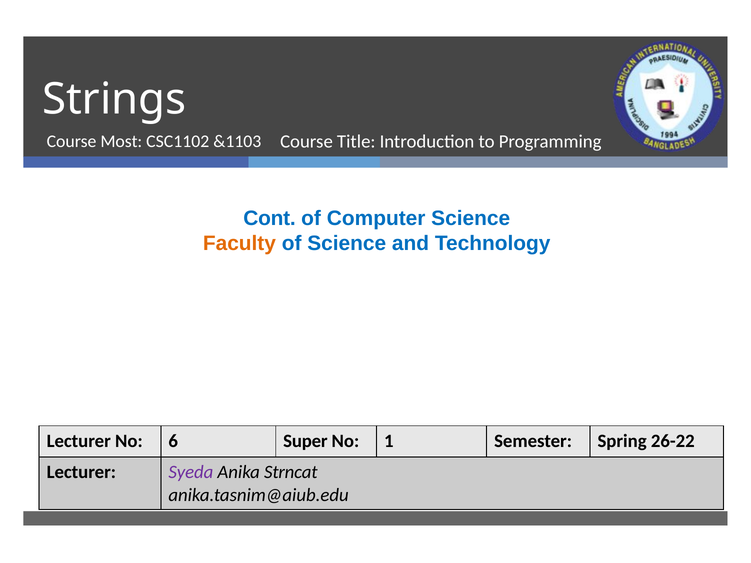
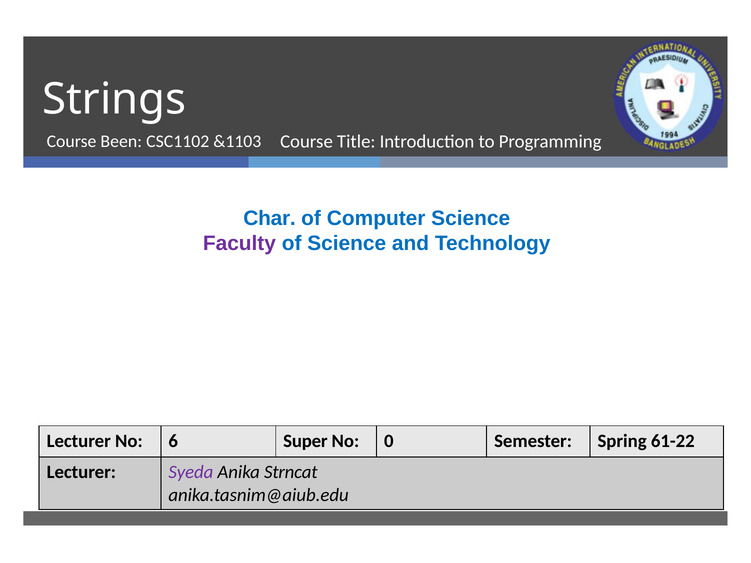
Most: Most -> Been
Cont: Cont -> Char
Faculty colour: orange -> purple
1: 1 -> 0
26-22: 26-22 -> 61-22
